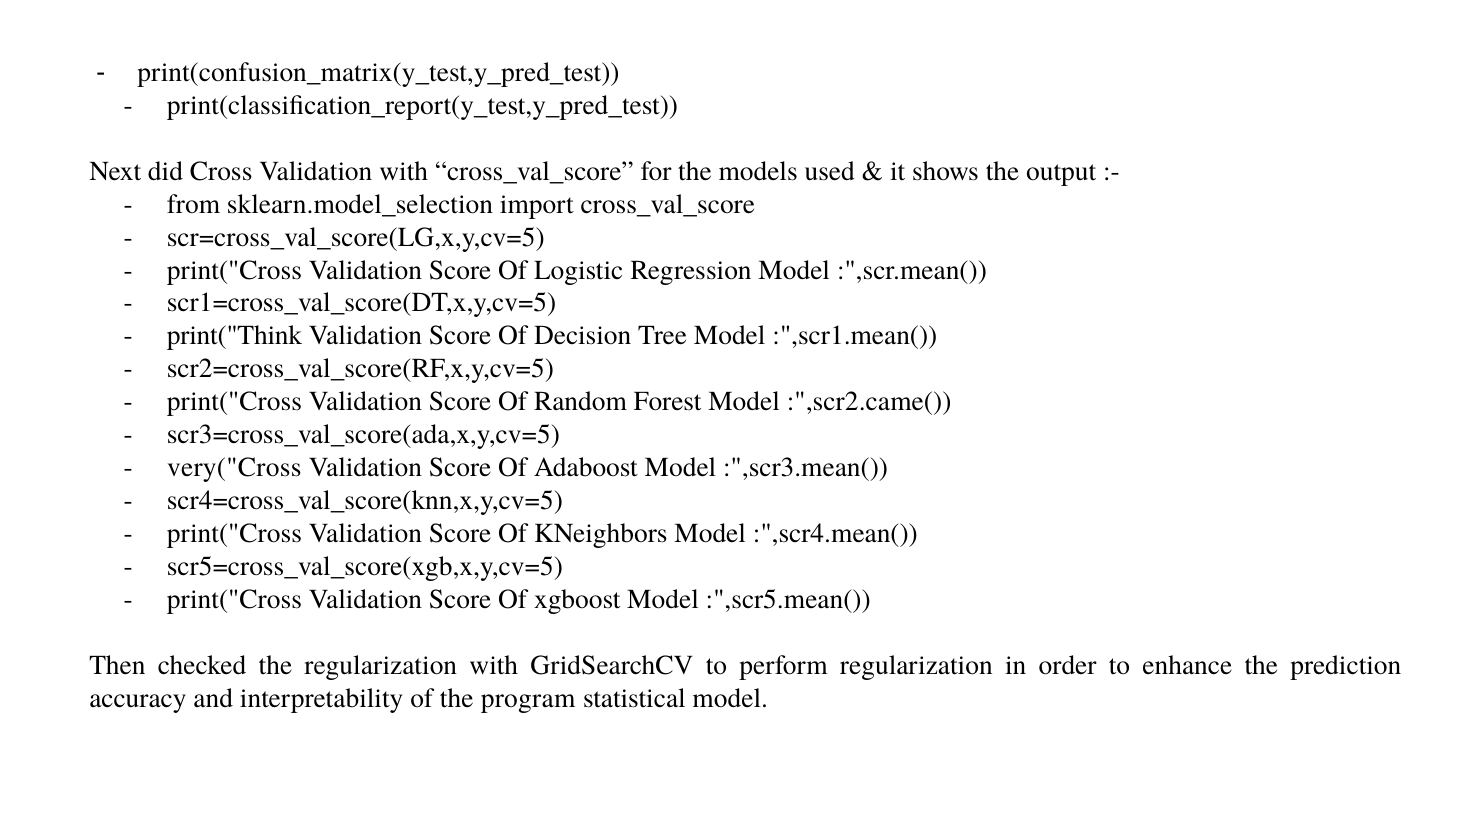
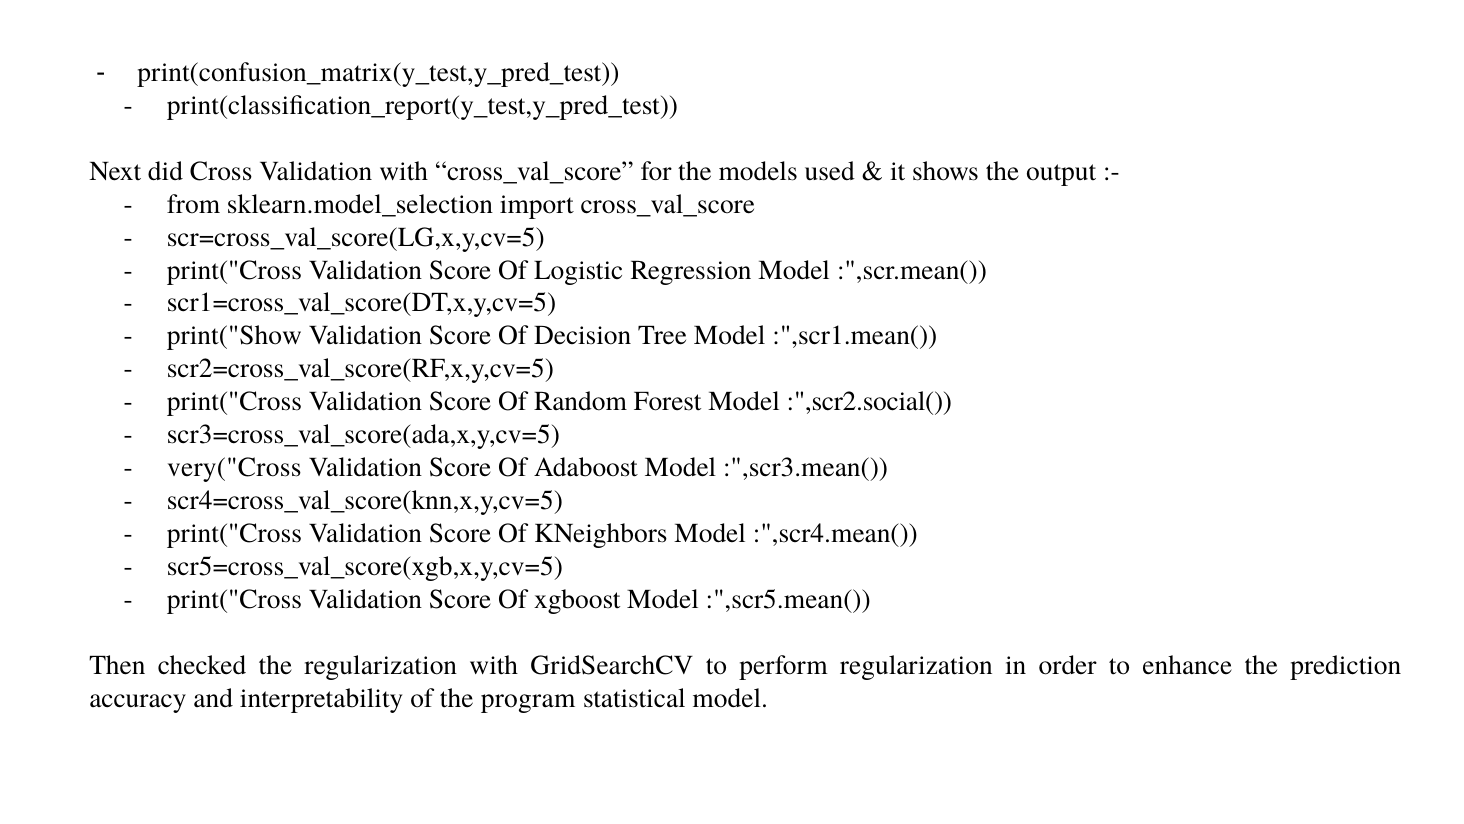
print("Think: print("Think -> print("Show
:",scr2.came(: :",scr2.came( -> :",scr2.social(
